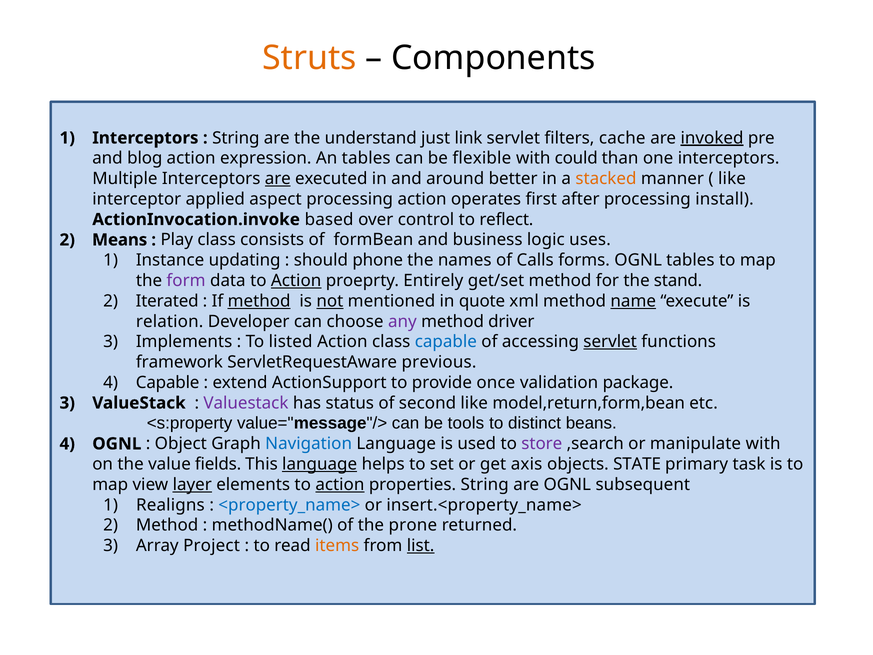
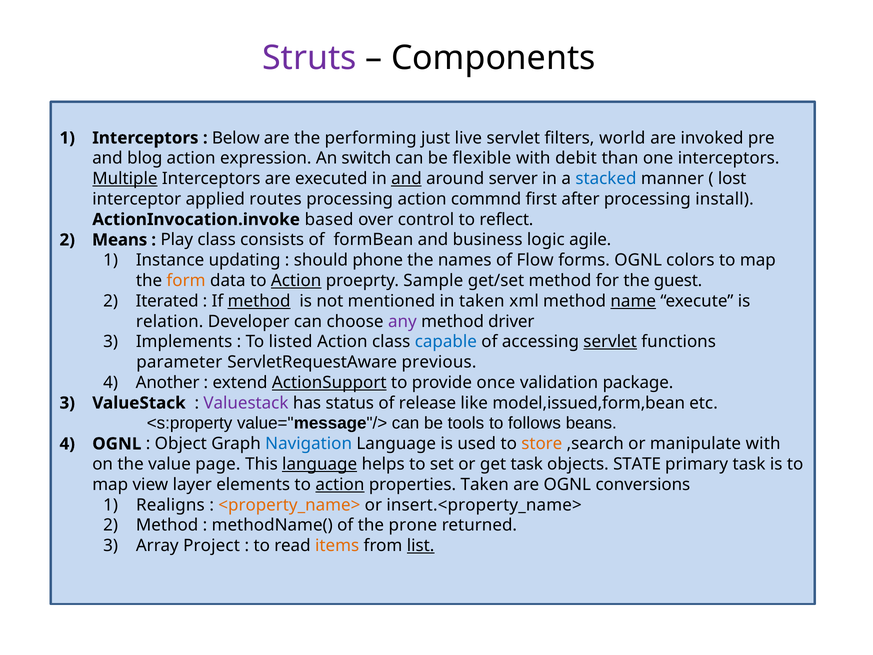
Struts colour: orange -> purple
String at (236, 138): String -> Below
understand: understand -> performing
link: link -> live
cache: cache -> world
invoked underline: present -> none
An tables: tables -> switch
could: could -> debit
Multiple underline: none -> present
are at (278, 179) underline: present -> none
and at (406, 179) underline: none -> present
better: better -> server
stacked colour: orange -> blue
like at (732, 179): like -> lost
aspect: aspect -> routes
operates: operates -> commnd
uses: uses -> agile
Calls: Calls -> Flow
OGNL tables: tables -> colors
form colour: purple -> orange
Entirely: Entirely -> Sample
stand: stand -> guest
not underline: present -> none
in quote: quote -> taken
framework: framework -> parameter
Capable at (168, 382): Capable -> Another
ActionSupport underline: none -> present
second: second -> release
model,return,form,bean: model,return,form,bean -> model,issued,form,bean
distinct: distinct -> follows
store colour: purple -> orange
fields: fields -> page
get axis: axis -> task
layer underline: present -> none
properties String: String -> Taken
subsequent: subsequent -> conversions
<property_name> colour: blue -> orange
